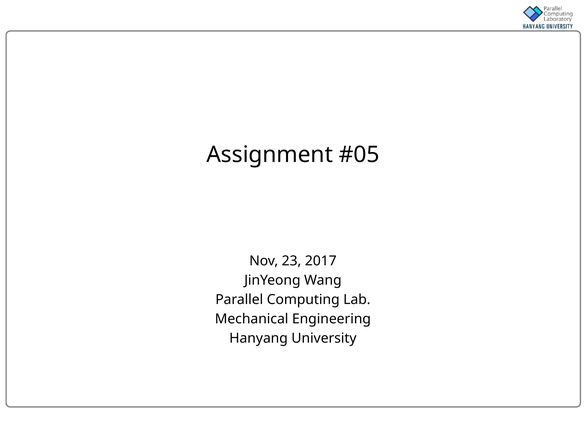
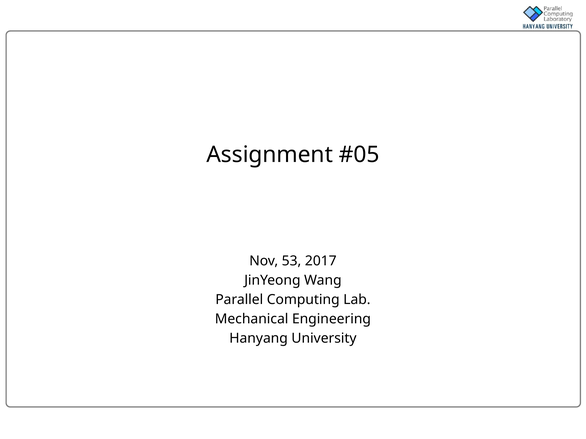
23: 23 -> 53
